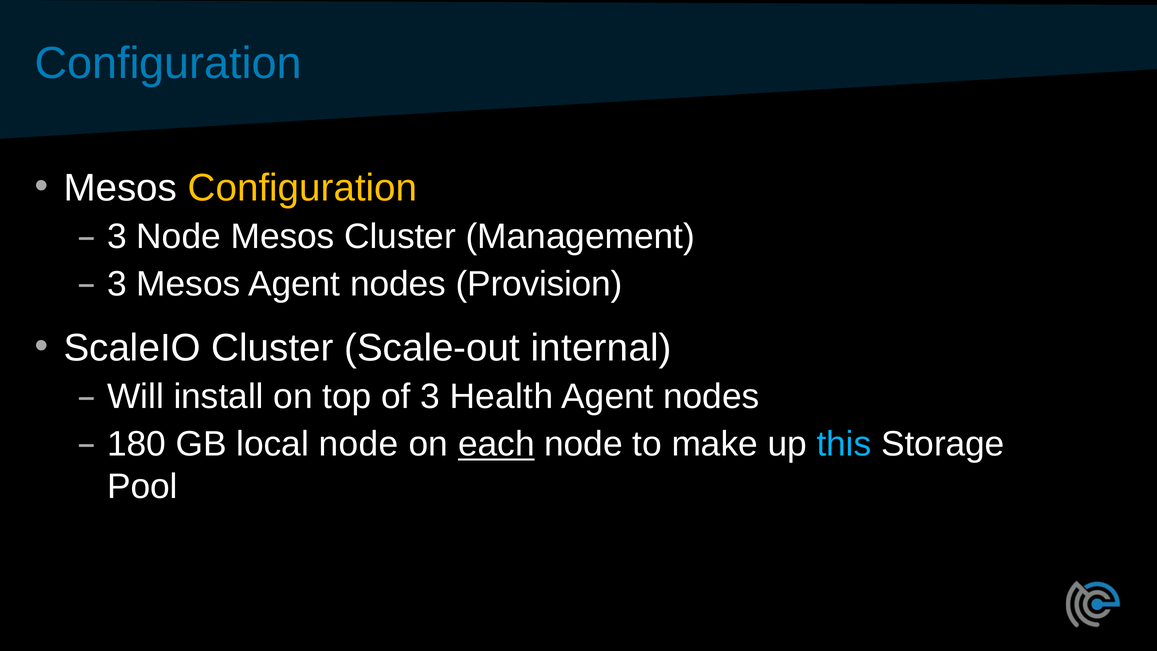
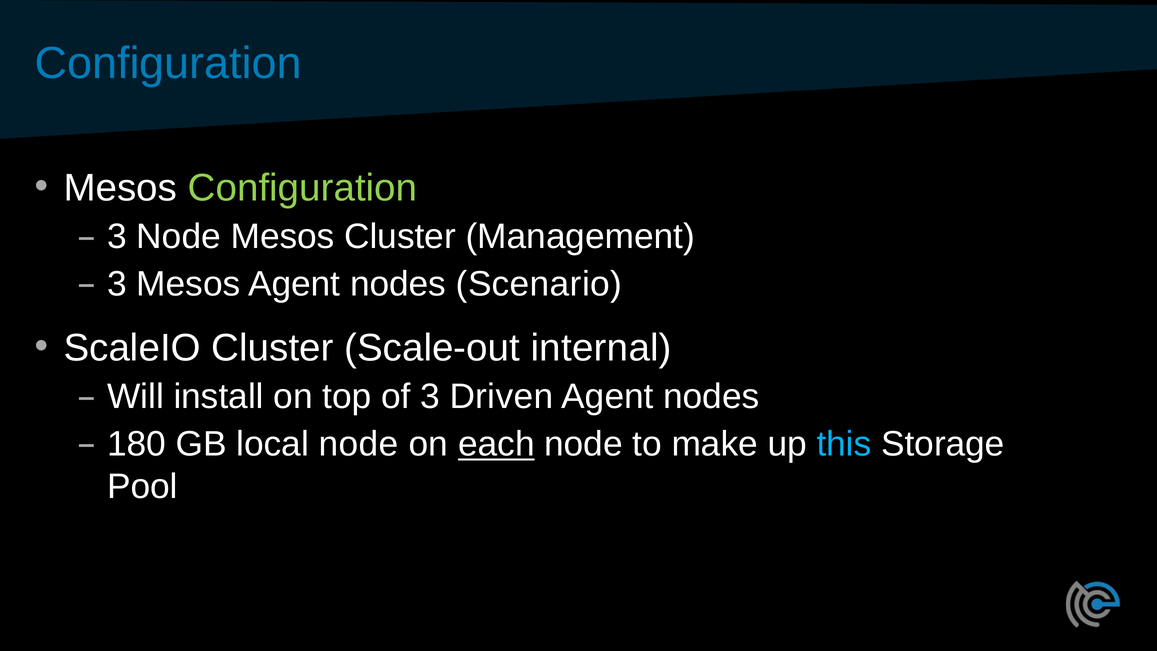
Configuration at (303, 188) colour: yellow -> light green
Provision: Provision -> Scenario
Health: Health -> Driven
